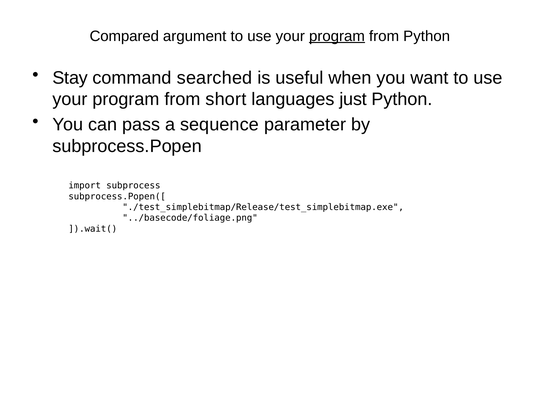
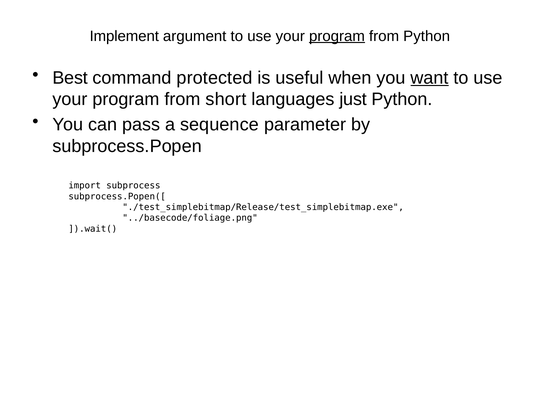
Compared: Compared -> Implement
Stay: Stay -> Best
searched: searched -> protected
want underline: none -> present
